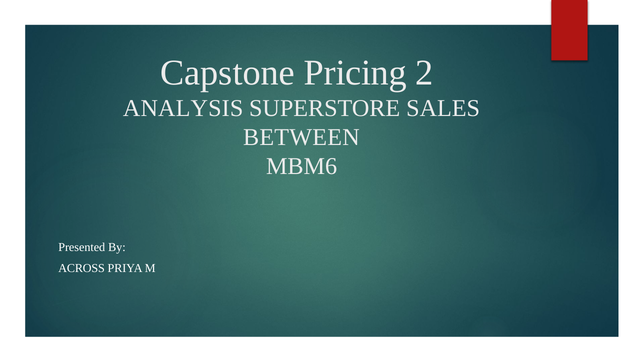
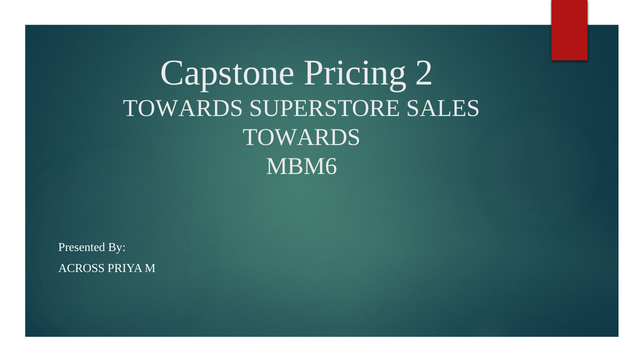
ANALYSIS at (183, 108): ANALYSIS -> TOWARDS
BETWEEN at (301, 137): BETWEEN -> TOWARDS
